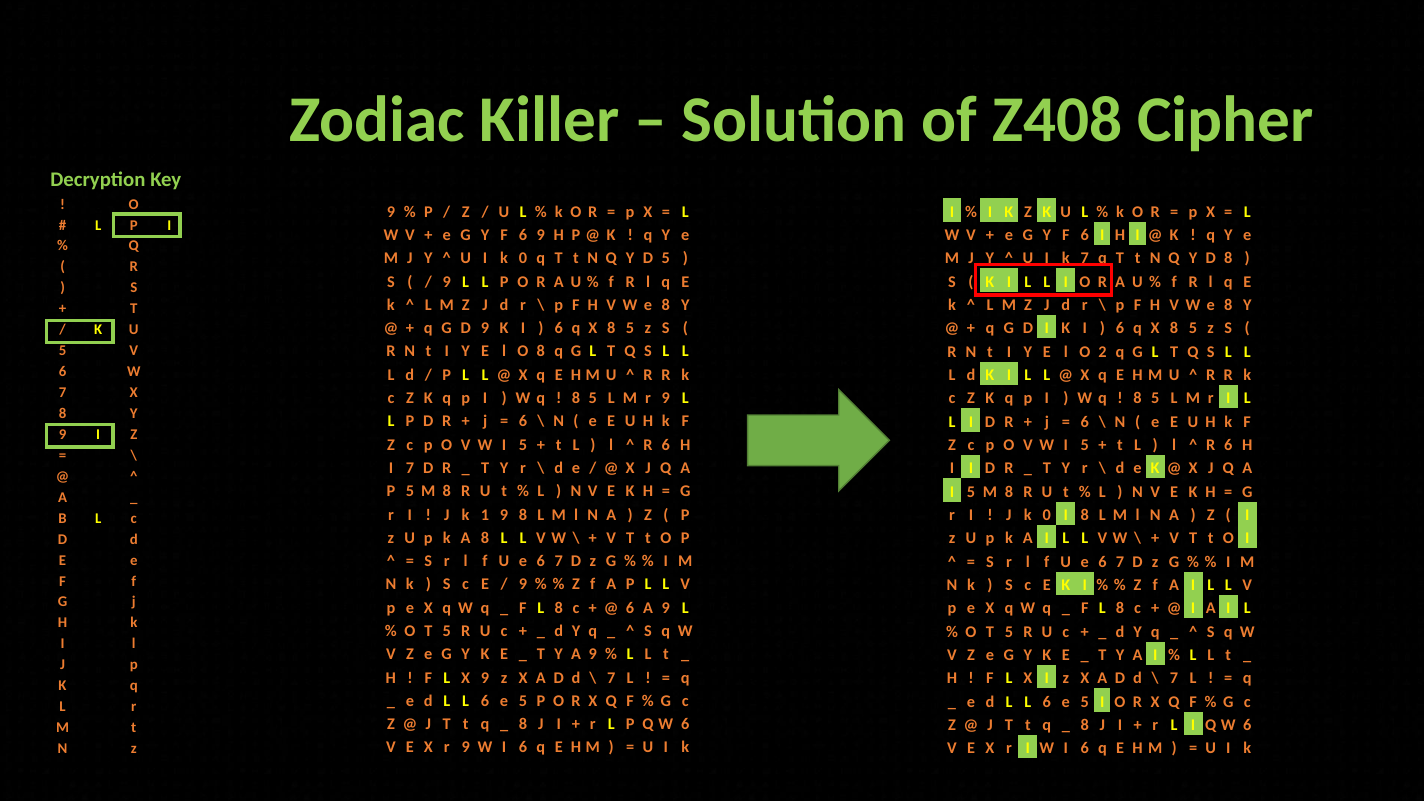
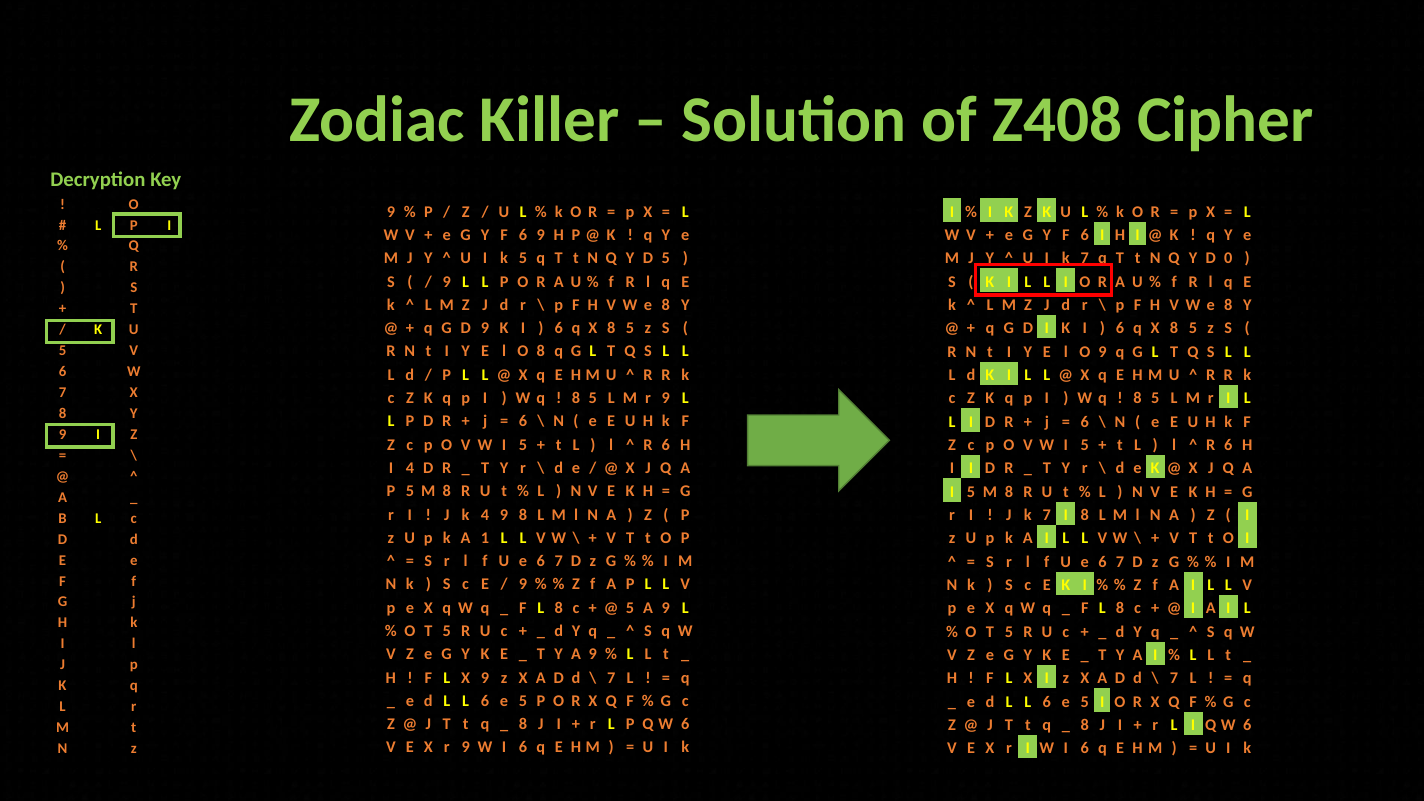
I k 0: 0 -> 5
D 8: 8 -> 0
O 2: 2 -> 9
I 7: 7 -> 4
k 1: 1 -> 4
J k 0: 0 -> 7
A 8: 8 -> 1
6 at (630, 608): 6 -> 5
